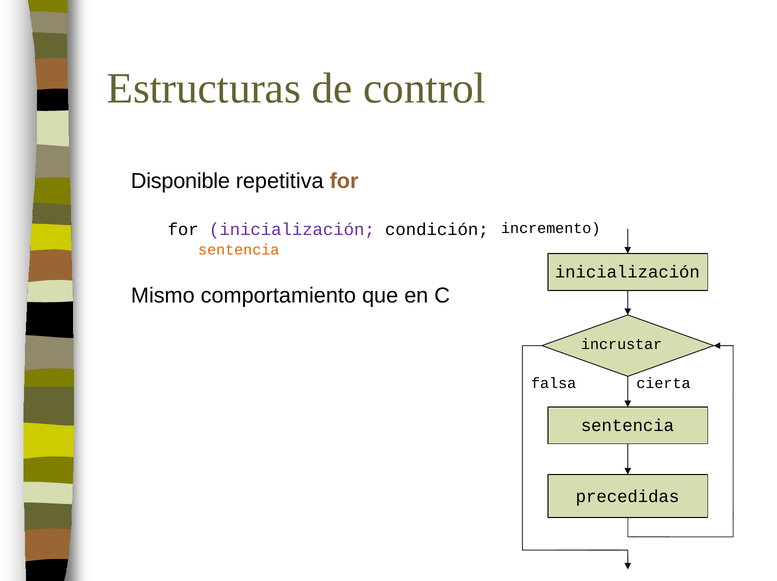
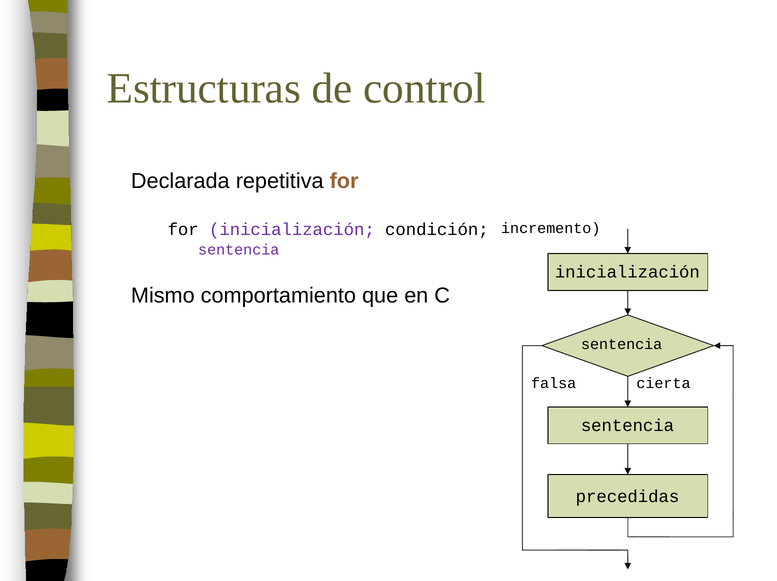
Disponible: Disponible -> Declarada
sentencia at (239, 250) colour: orange -> purple
incrustar at (622, 345): incrustar -> sentencia
